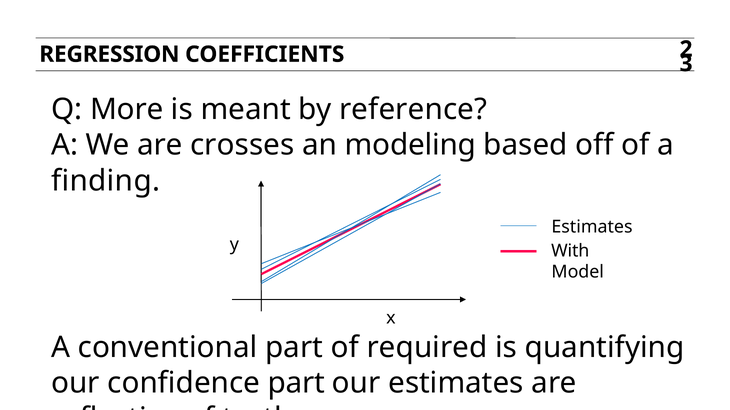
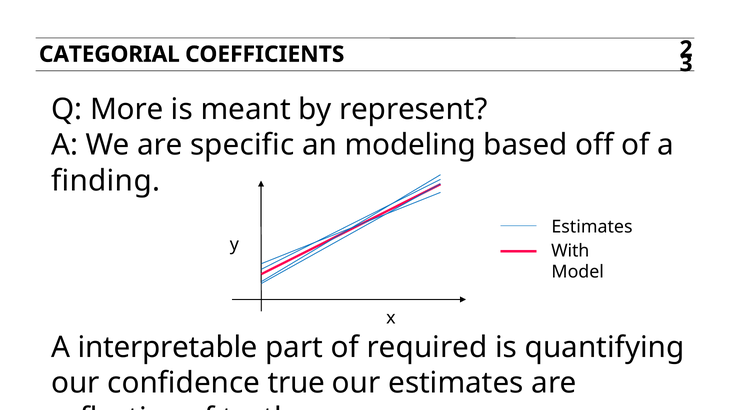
REGRESSION: REGRESSION -> CATEGORIAL
reference: reference -> represent
crosses: crosses -> specific
conventional: conventional -> interpretable
confidence part: part -> true
